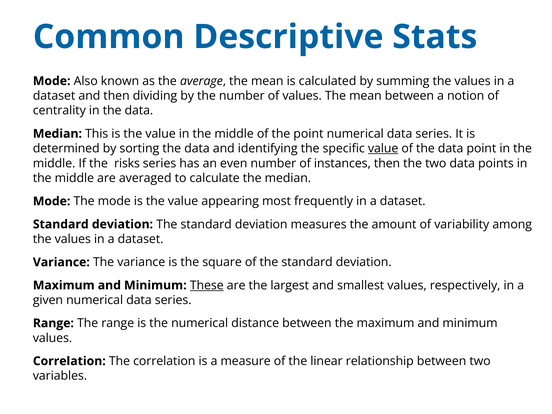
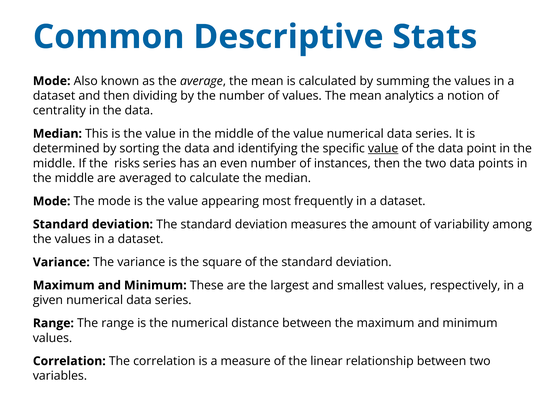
mean between: between -> analytics
of the point: point -> value
These underline: present -> none
